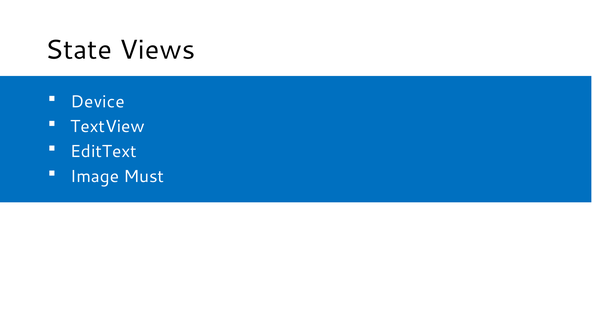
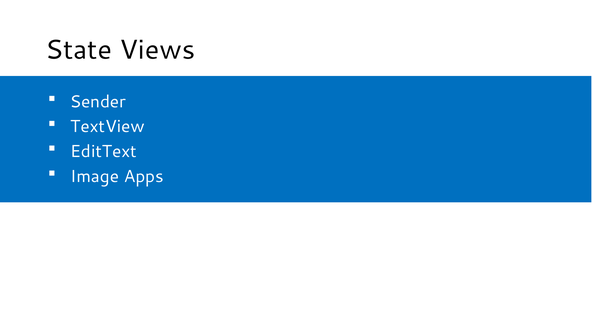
Device: Device -> Sender
Must: Must -> Apps
